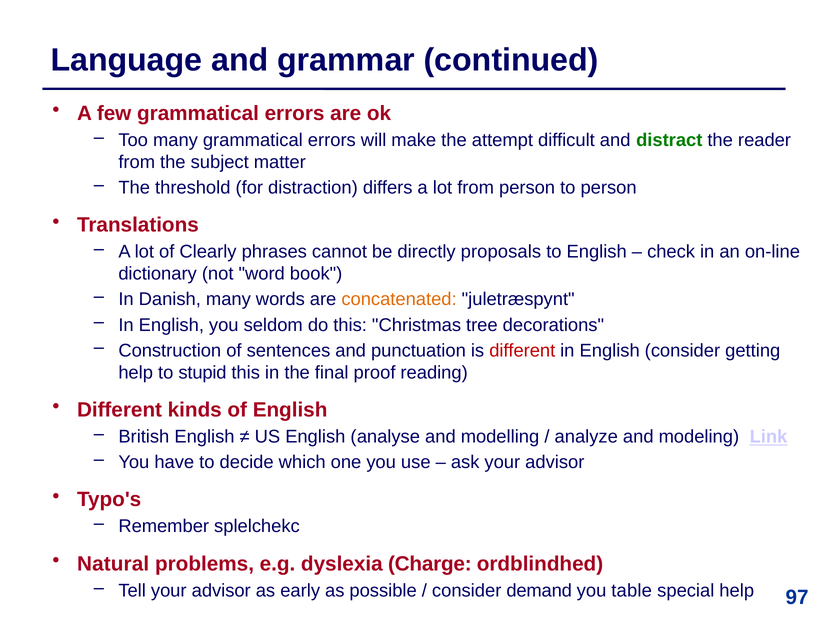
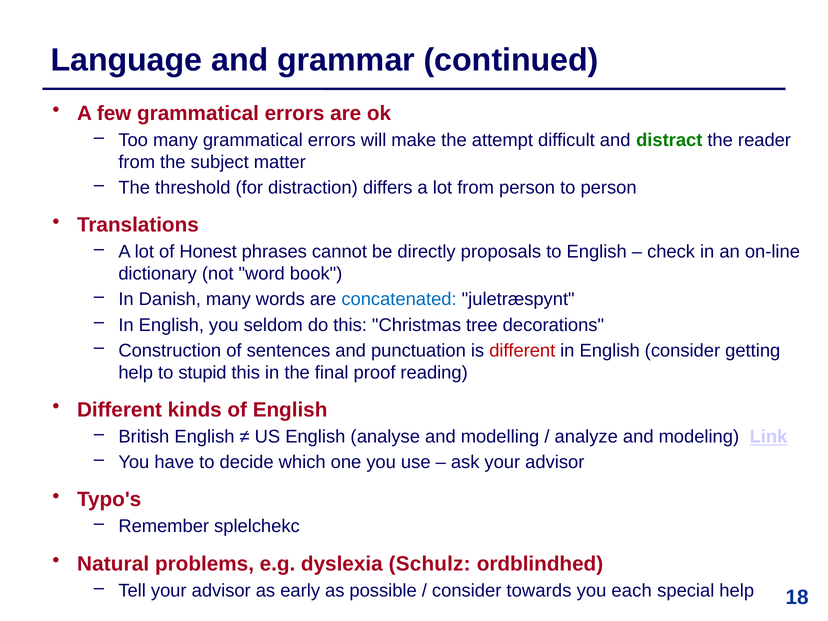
Clearly: Clearly -> Honest
concatenated colour: orange -> blue
Charge: Charge -> Schulz
demand: demand -> towards
table: table -> each
97: 97 -> 18
